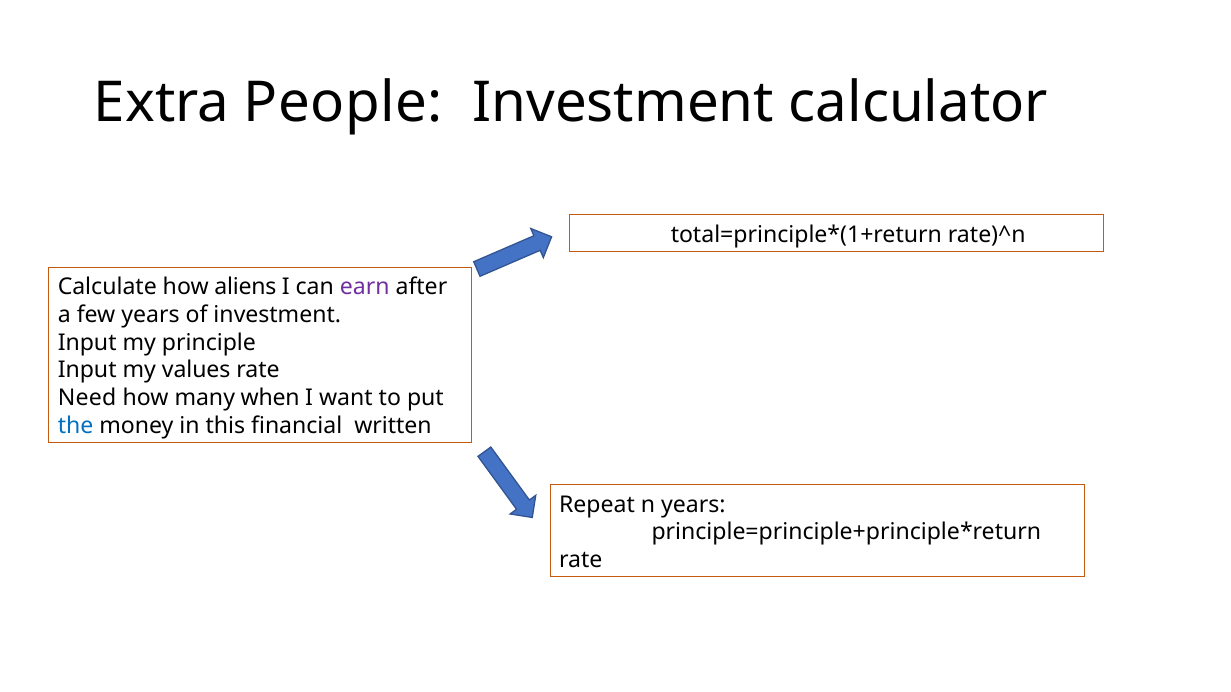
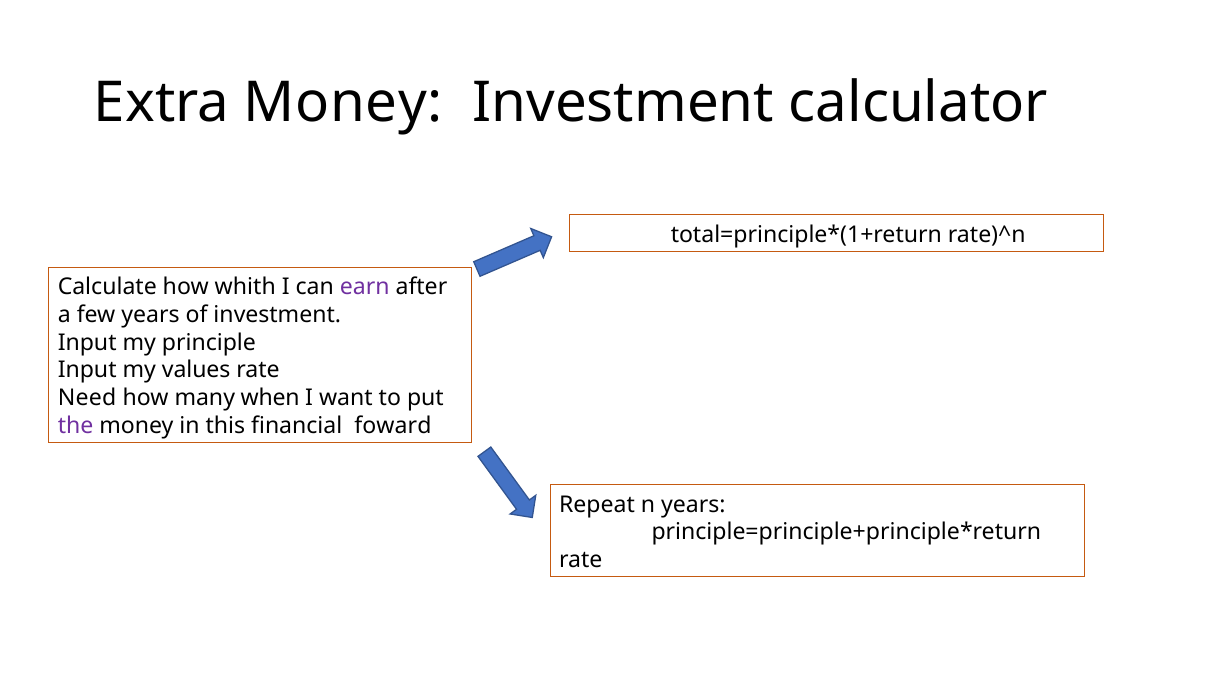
Extra People: People -> Money
aliens: aliens -> whith
the colour: blue -> purple
written: written -> foward
